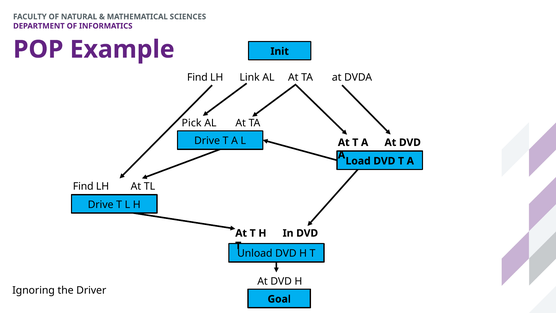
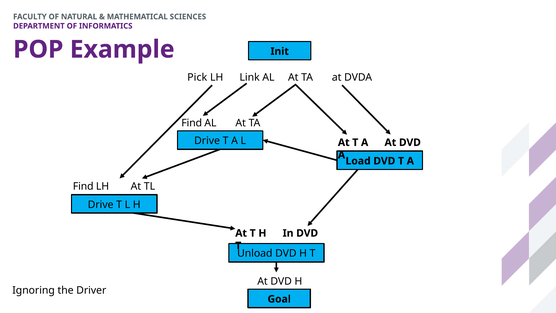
Find at (197, 77): Find -> Pick
Pick at (192, 123): Pick -> Find
